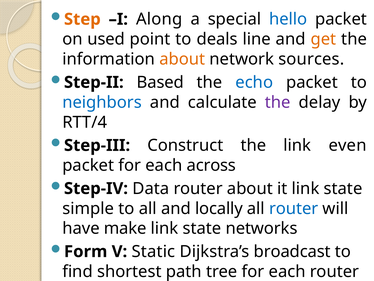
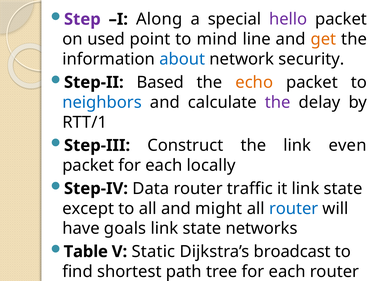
Step colour: orange -> purple
hello colour: blue -> purple
deals: deals -> mind
about at (182, 59) colour: orange -> blue
sources: sources -> security
echo colour: blue -> orange
RTT/4: RTT/4 -> RTT/1
across: across -> locally
router about: about -> traffic
simple: simple -> except
locally: locally -> might
make: make -> goals
Form: Form -> Table
